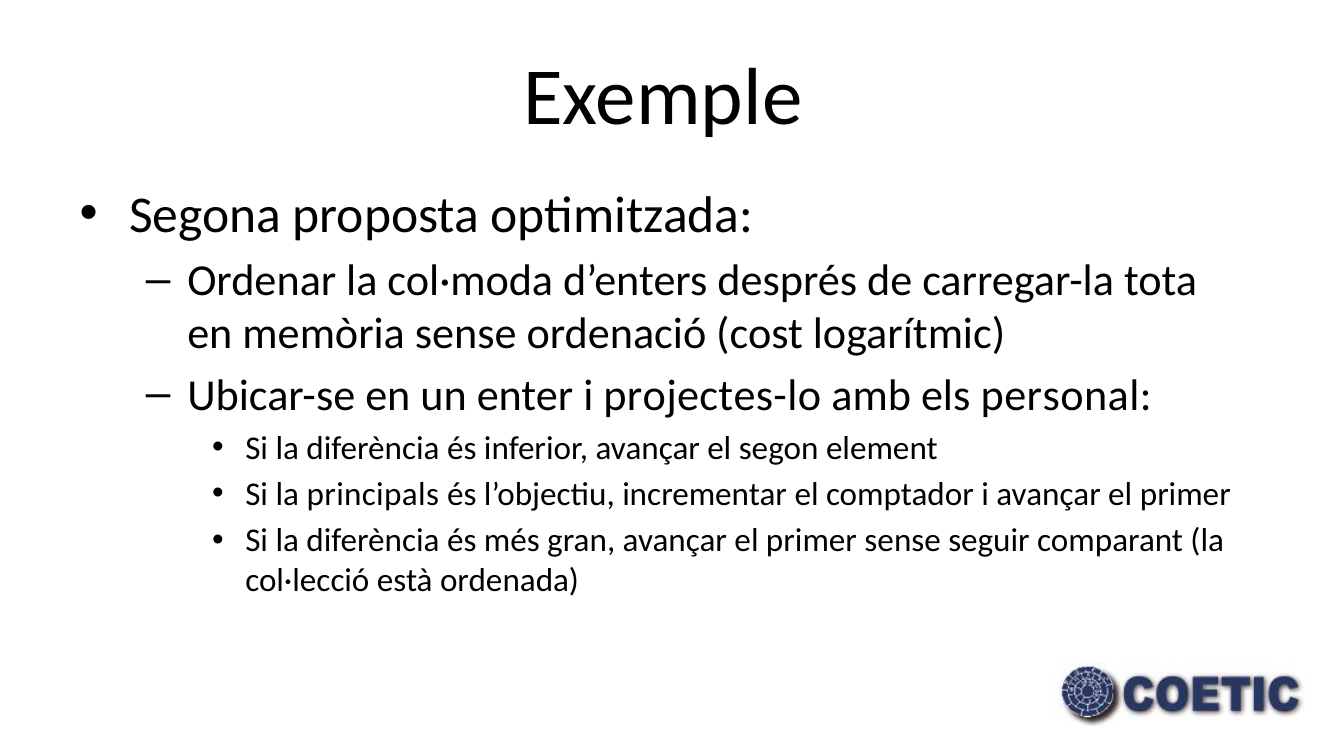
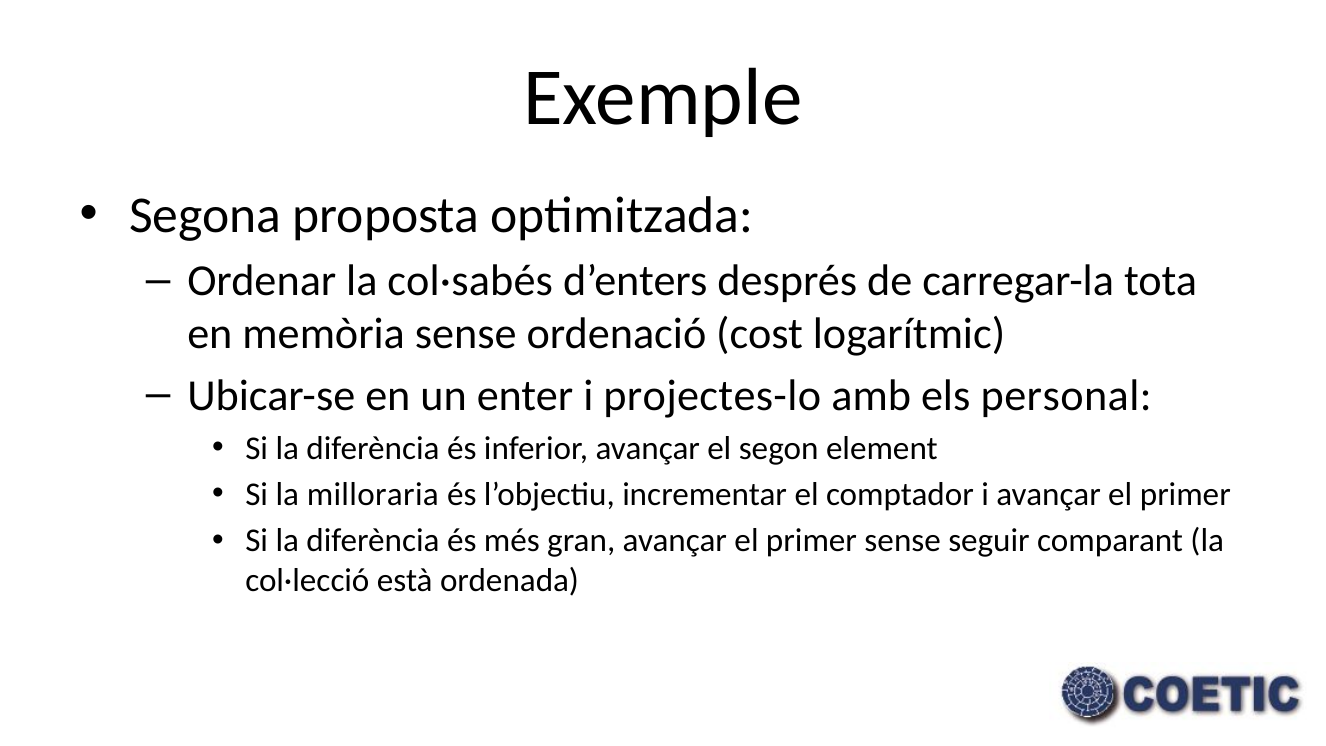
col·moda: col·moda -> col·sabés
principals: principals -> milloraria
